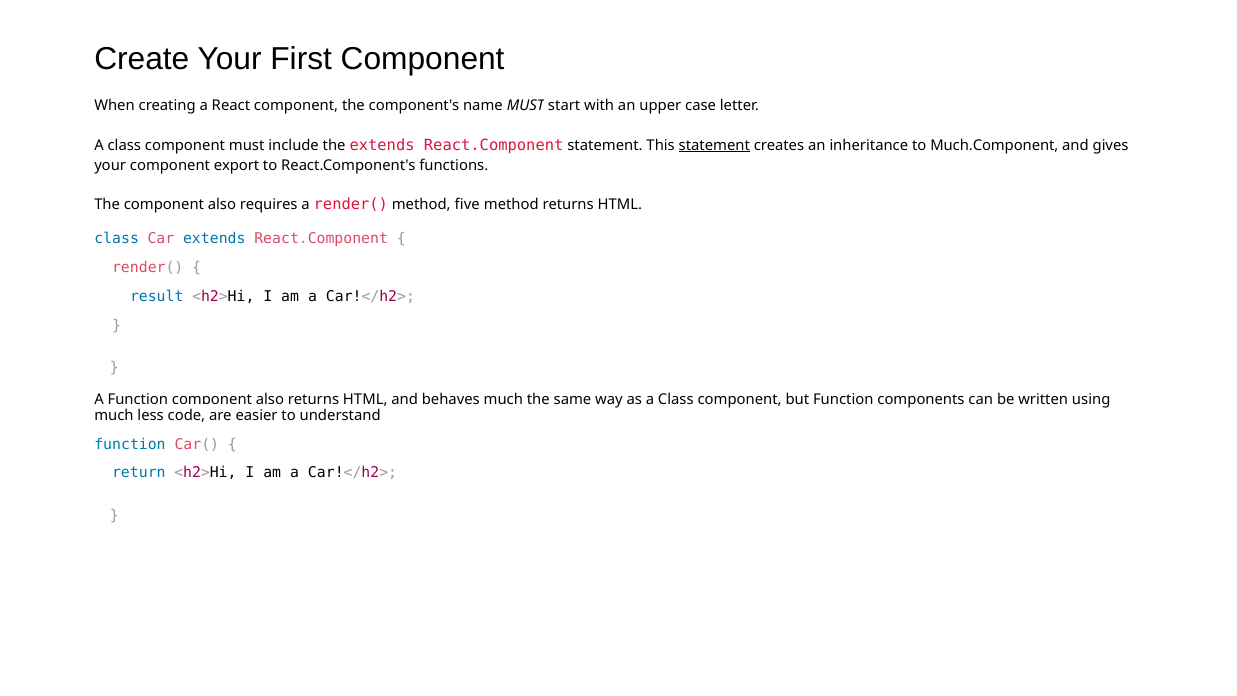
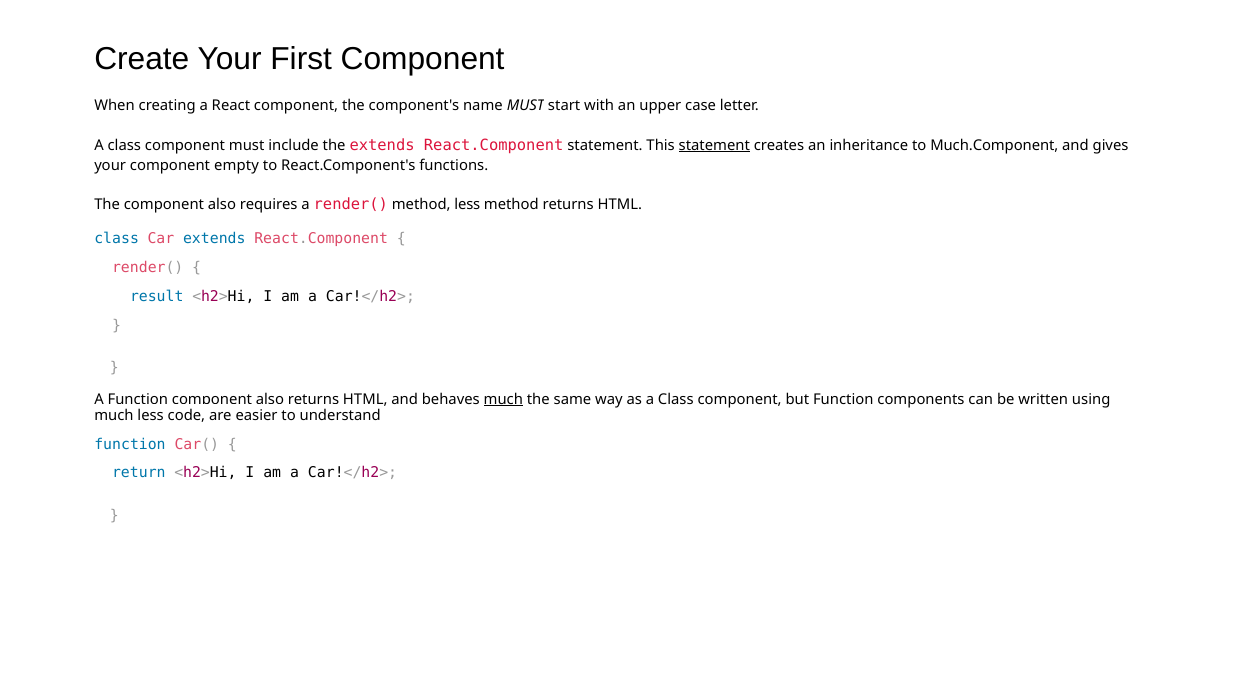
export: export -> empty
method five: five -> less
much at (503, 399) underline: none -> present
